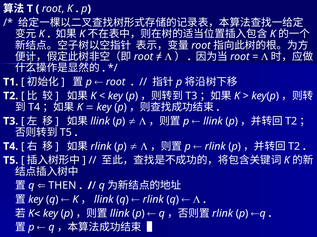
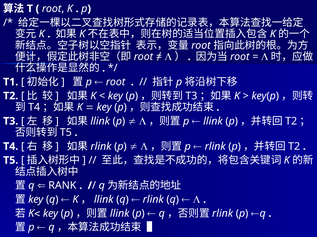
THEN: THEN -> RANK
